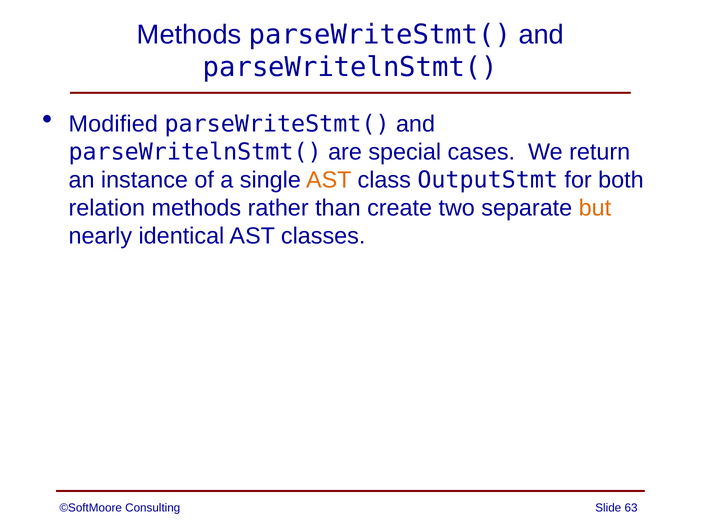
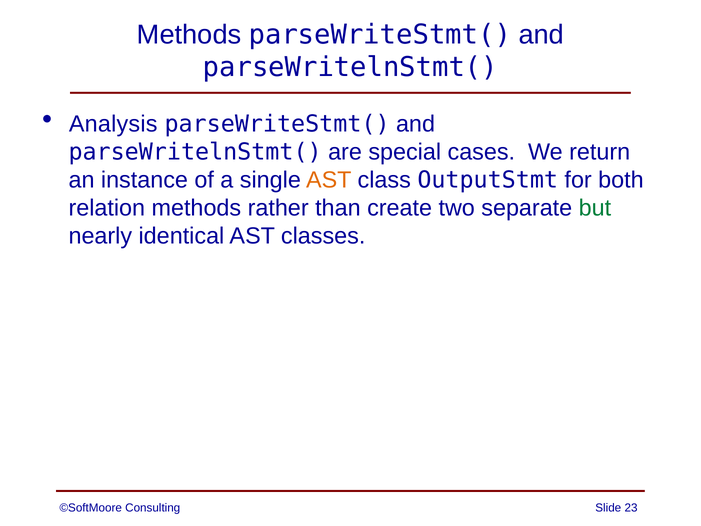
Modified: Modified -> Analysis
but colour: orange -> green
63: 63 -> 23
